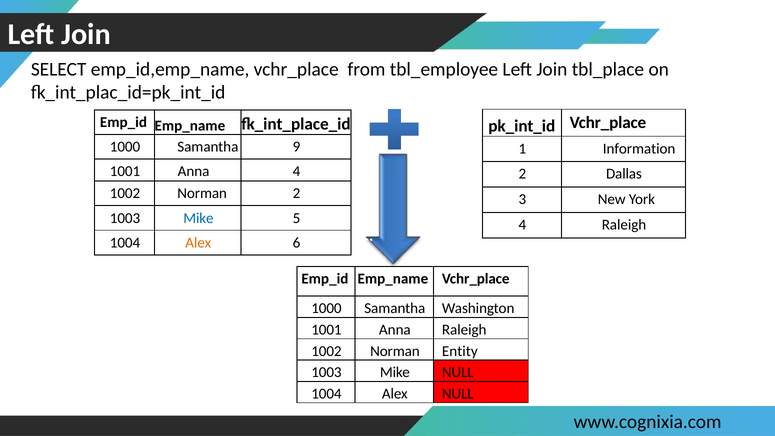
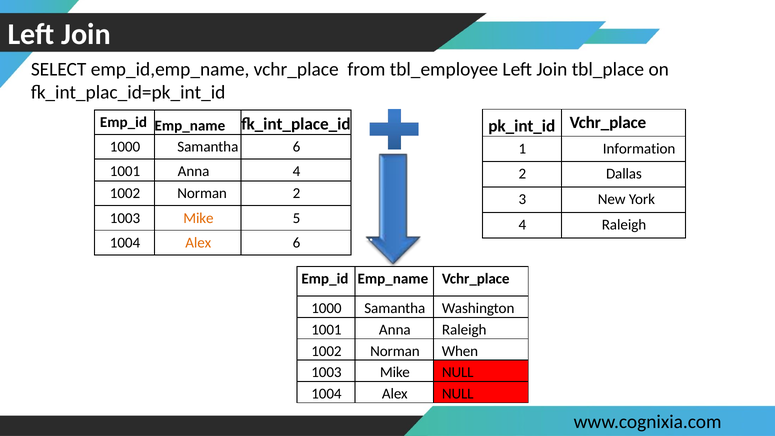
Samantha 9: 9 -> 6
Mike at (198, 218) colour: blue -> orange
Entity: Entity -> When
